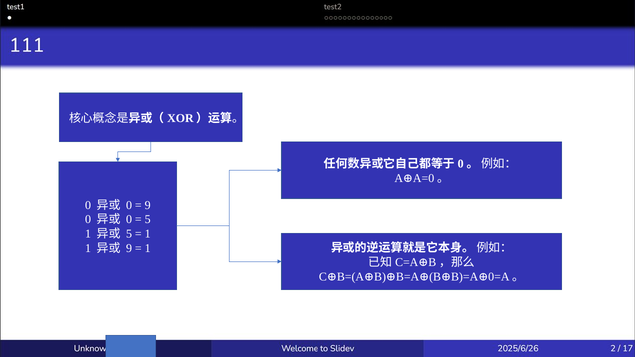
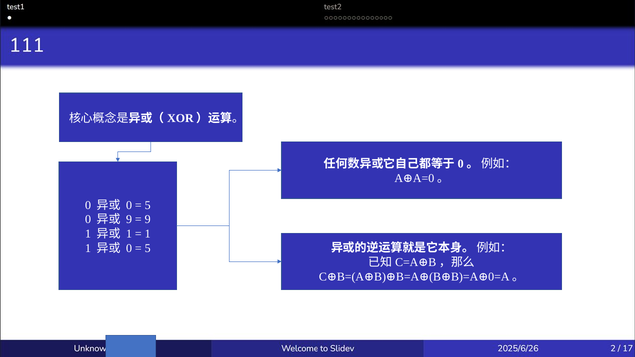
9 at (148, 205): 9 -> 5
0 at (129, 220): 0 -> 9
5 at (148, 220): 5 -> 9
5 at (129, 234): 5 -> 1
9 at (129, 248): 9 -> 0
1 at (148, 248): 1 -> 5
